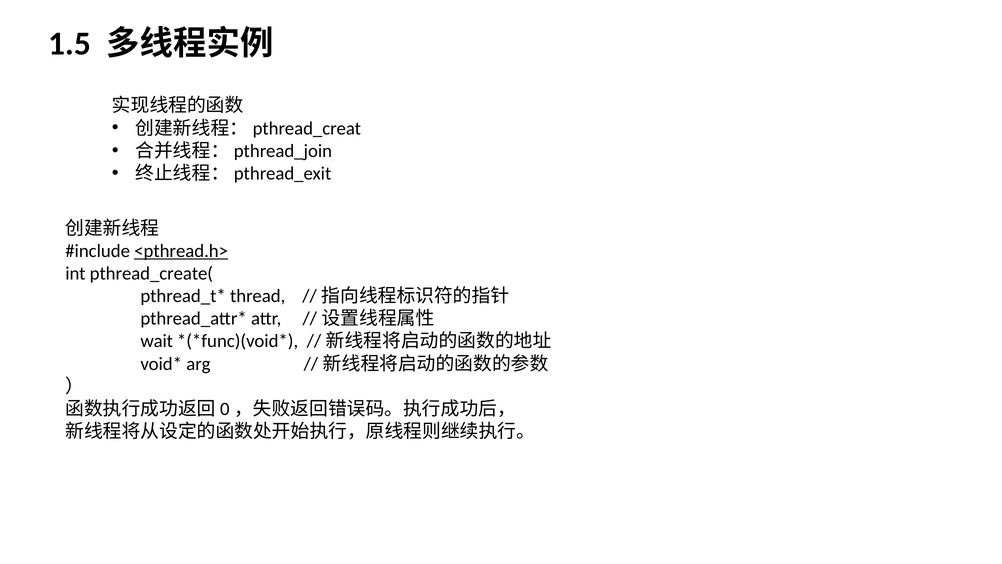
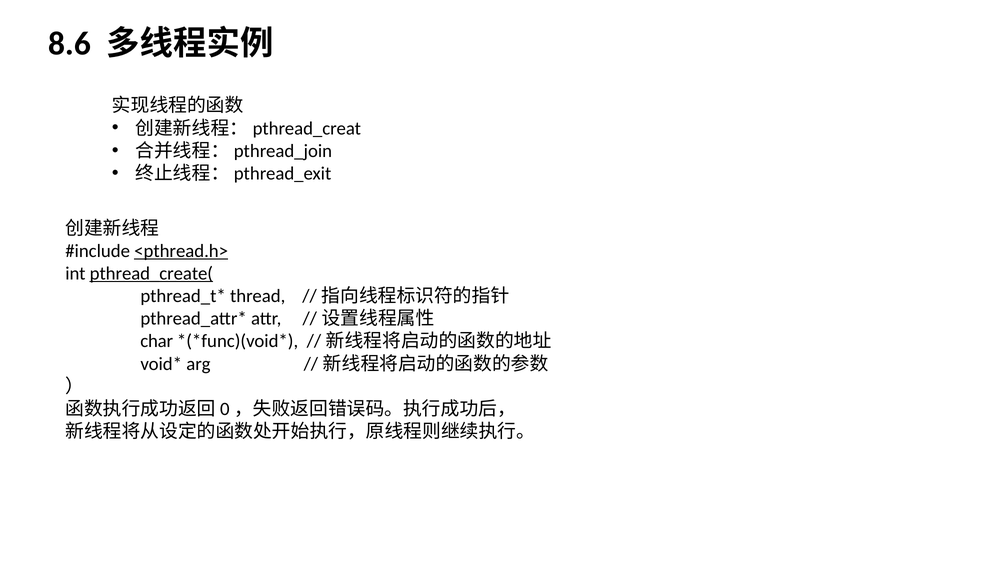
1.5: 1.5 -> 8.6
pthread_create( underline: none -> present
wait: wait -> char
